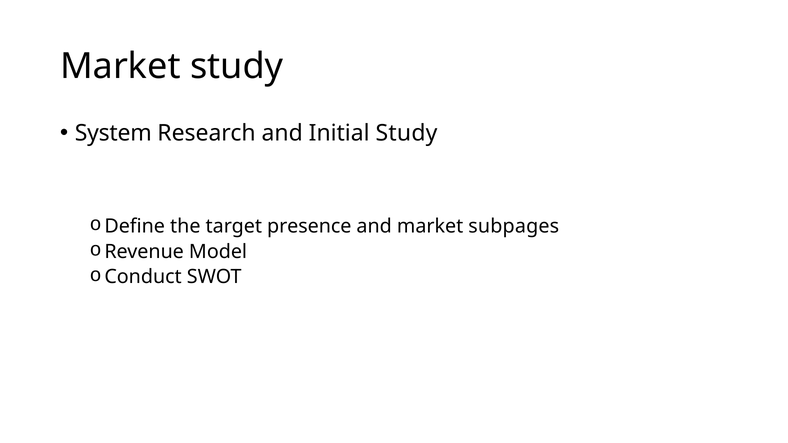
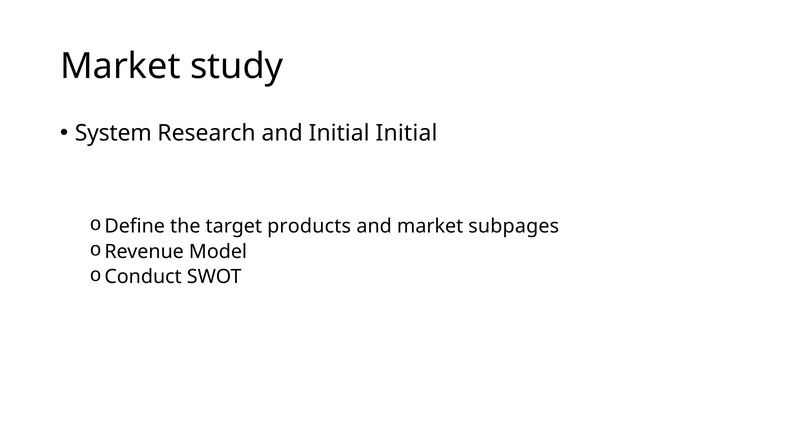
Initial Study: Study -> Initial
presence: presence -> products
